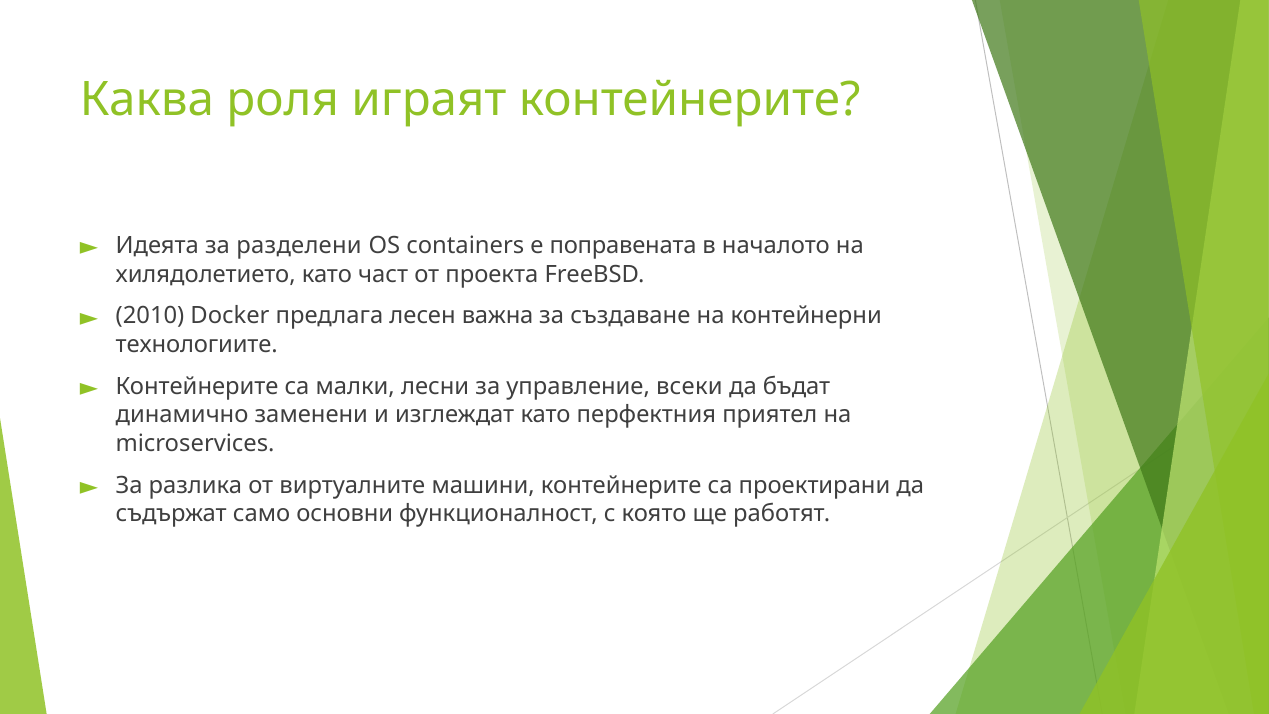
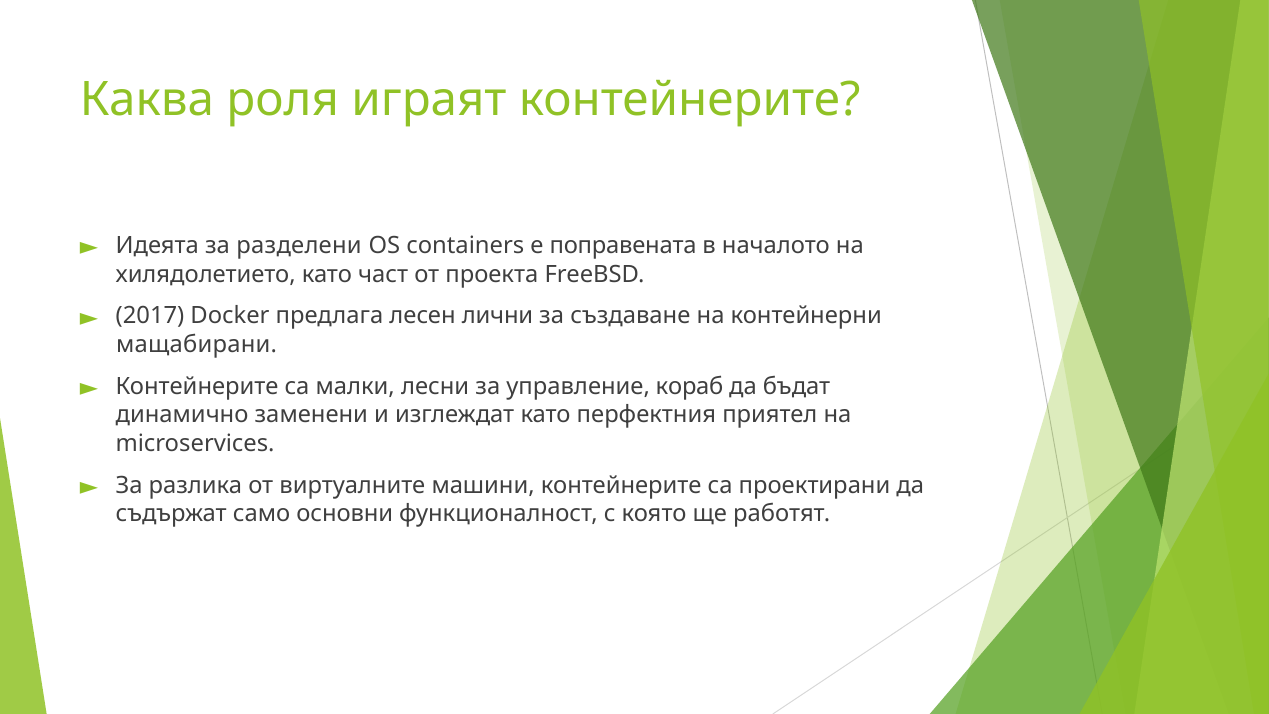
2010: 2010 -> 2017
важна: важна -> лични
технологиите: технологиите -> мащабирани
всеки: всеки -> кораб
